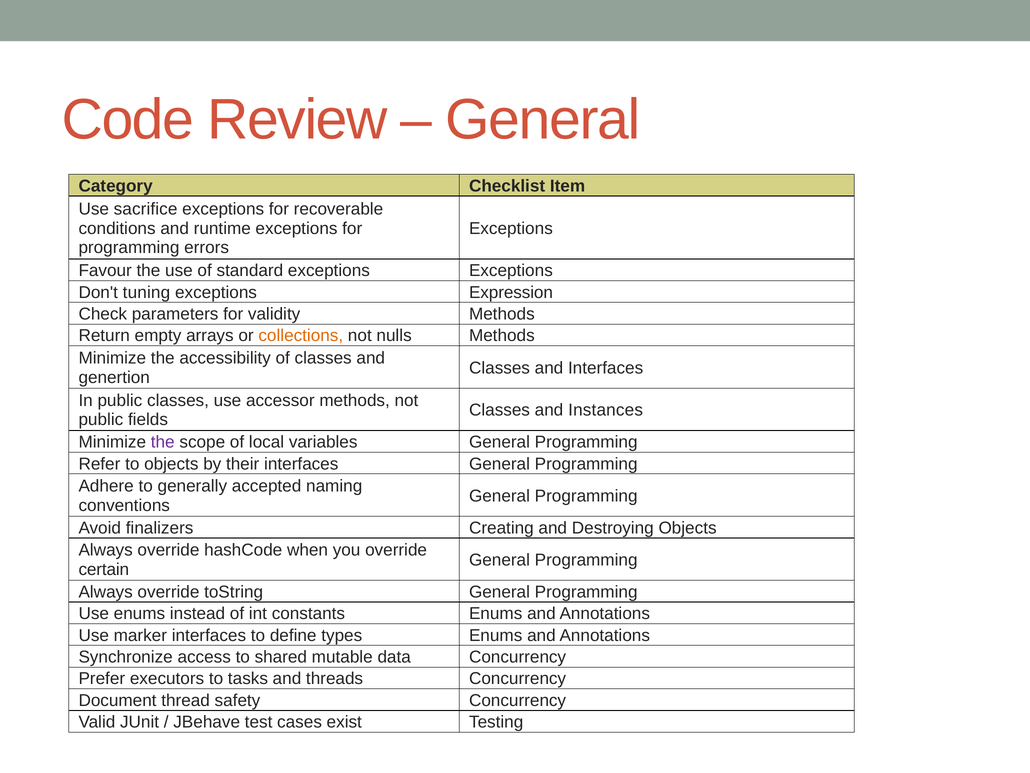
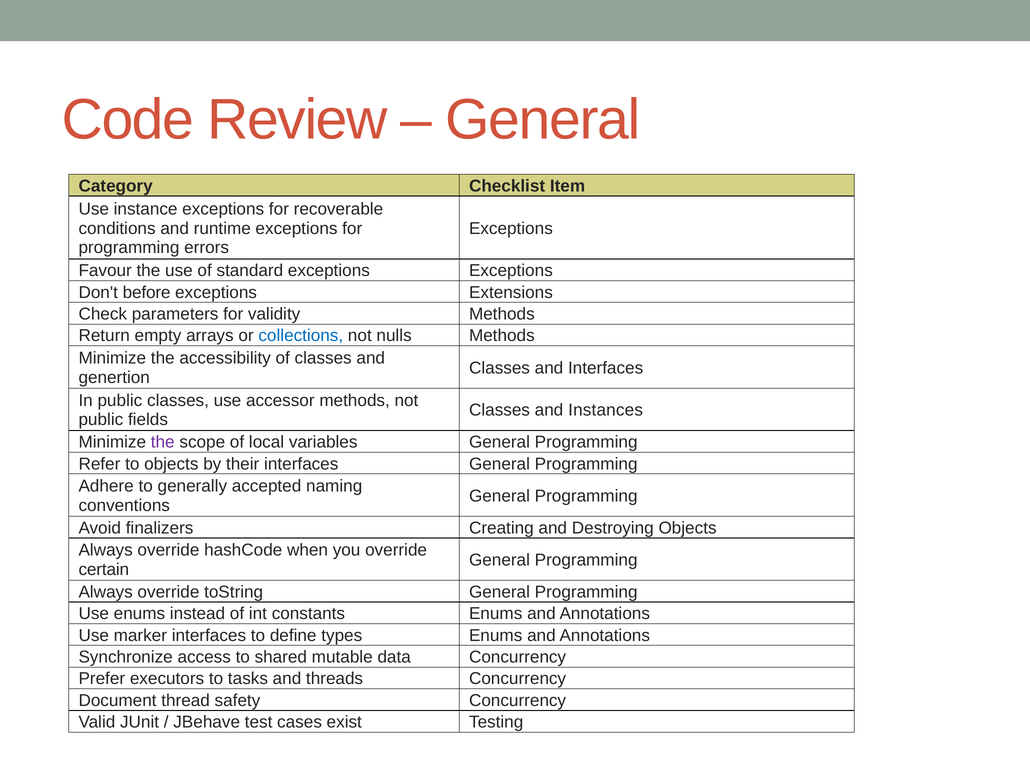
sacrifice: sacrifice -> instance
tuning: tuning -> before
Expression: Expression -> Extensions
collections colour: orange -> blue
